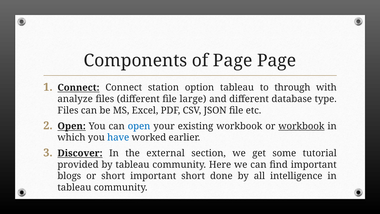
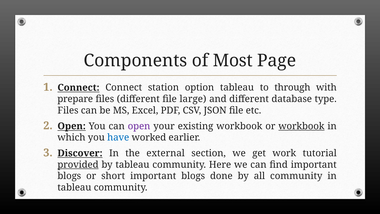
of Page: Page -> Most
analyze: analyze -> prepare
open at (139, 126) colour: blue -> purple
some: some -> work
provided underline: none -> present
short at (193, 176): short -> blogs
all intelligence: intelligence -> community
